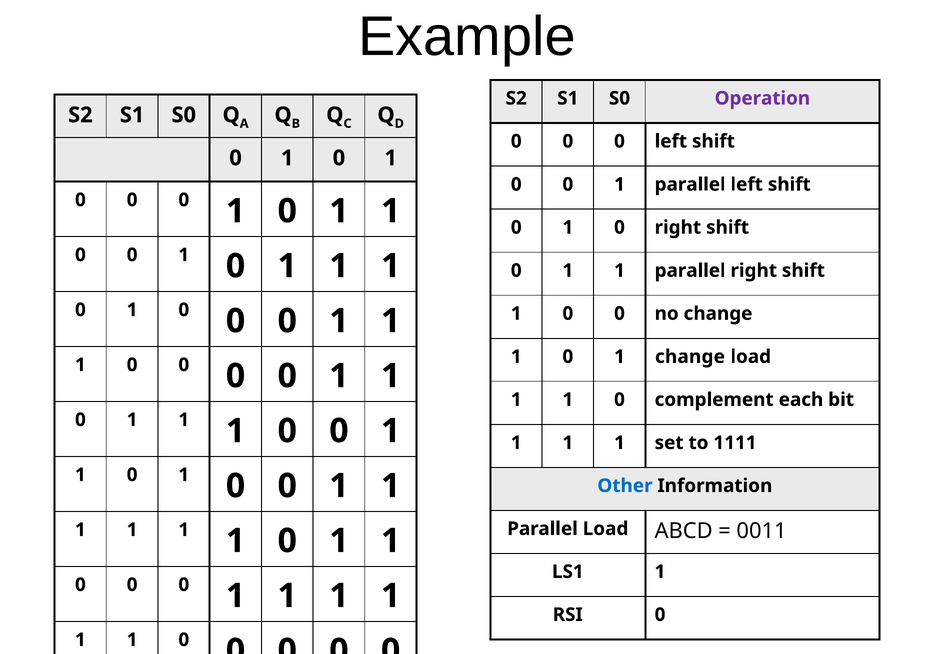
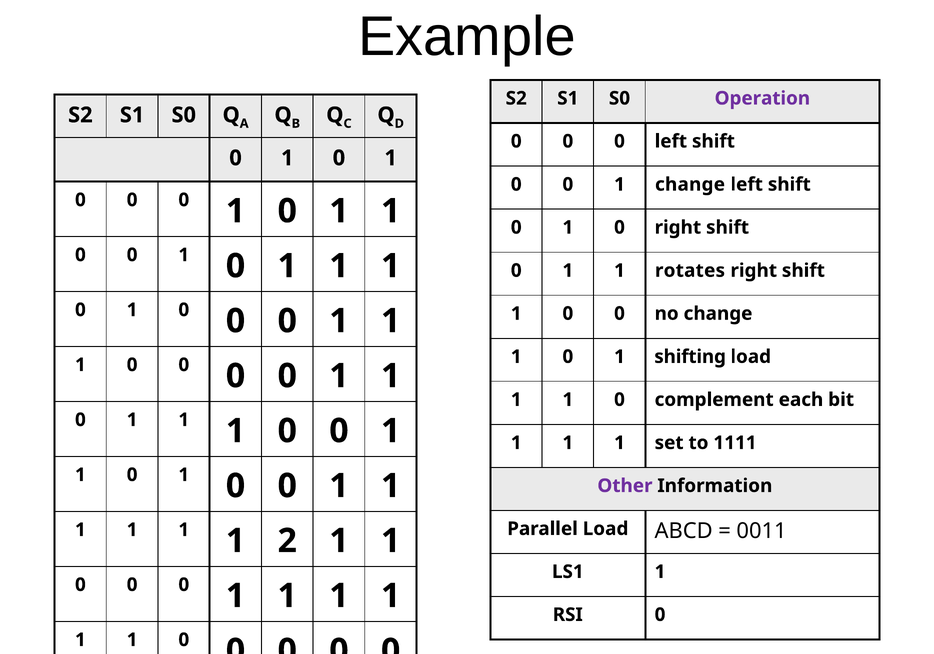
0 1 parallel: parallel -> change
1 1 parallel: parallel -> rotates
1 change: change -> shifting
Other colour: blue -> purple
0 at (287, 541): 0 -> 2
